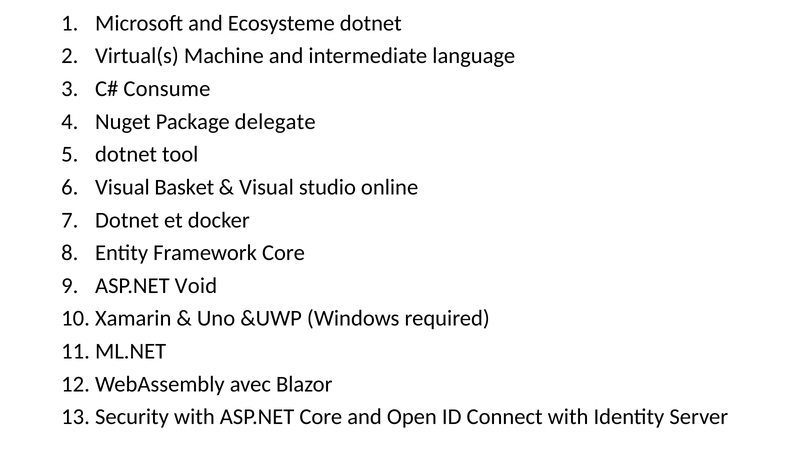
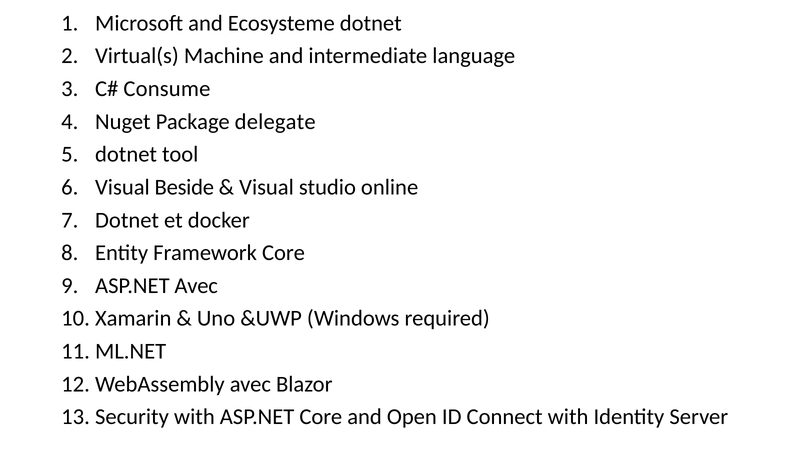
Basket: Basket -> Beside
ASP.NET Void: Void -> Avec
